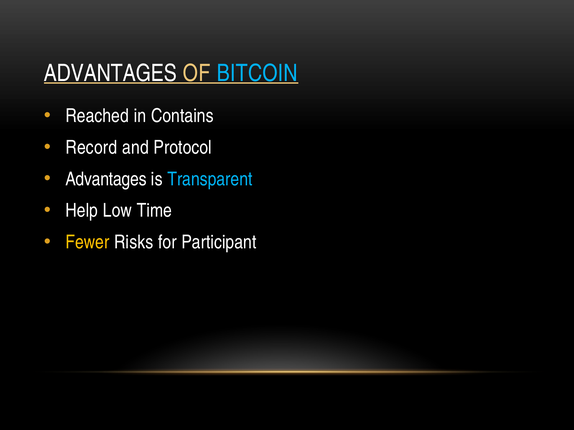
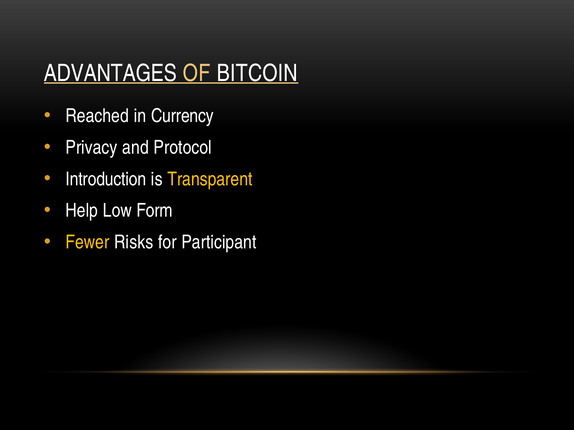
BITCOIN colour: light blue -> white
Contains: Contains -> Currency
Record: Record -> Privacy
Advantages at (106, 179): Advantages -> Introduction
Transparent colour: light blue -> yellow
Time: Time -> Form
